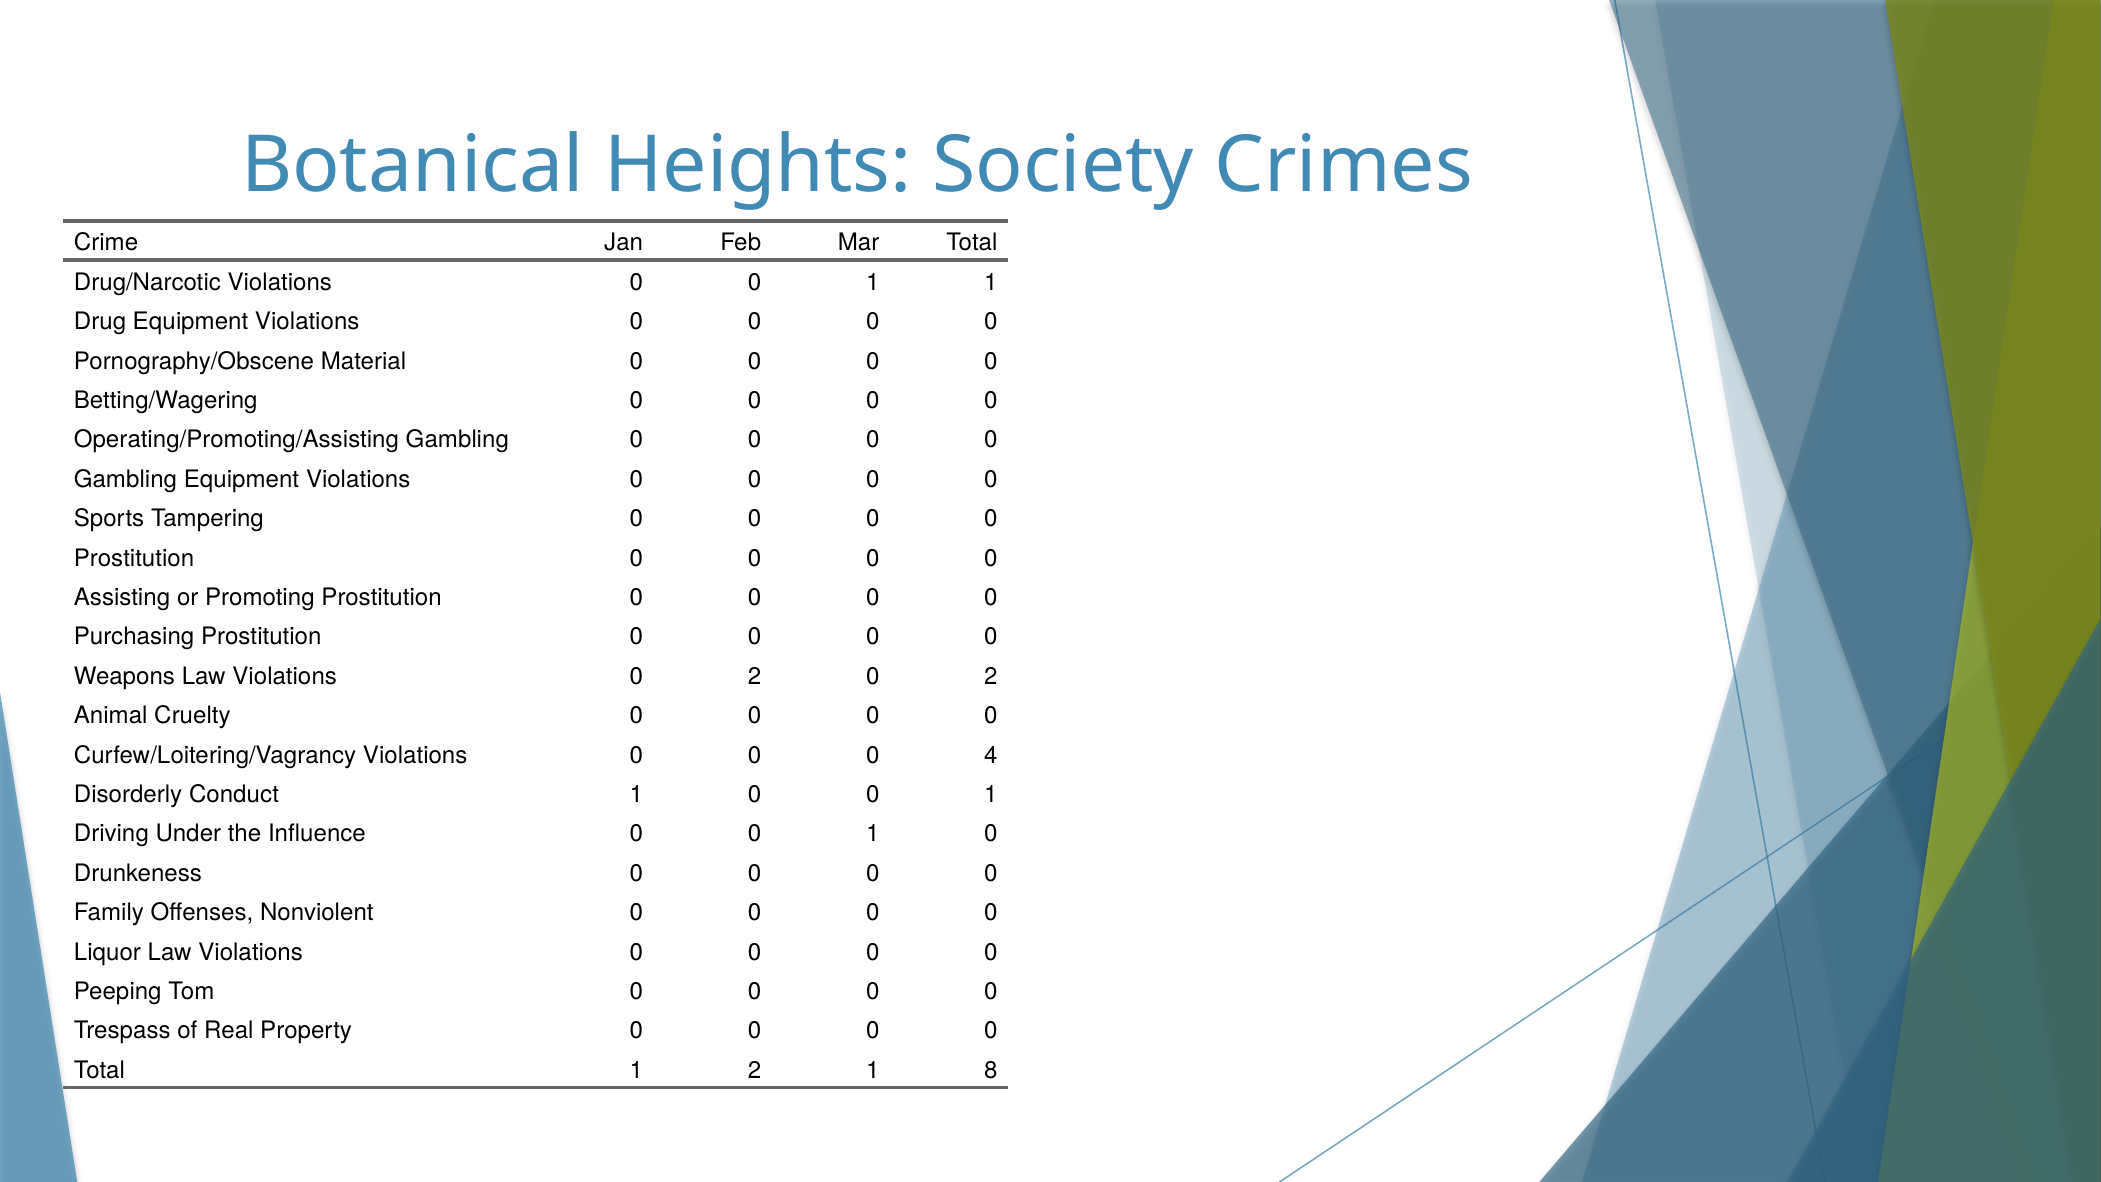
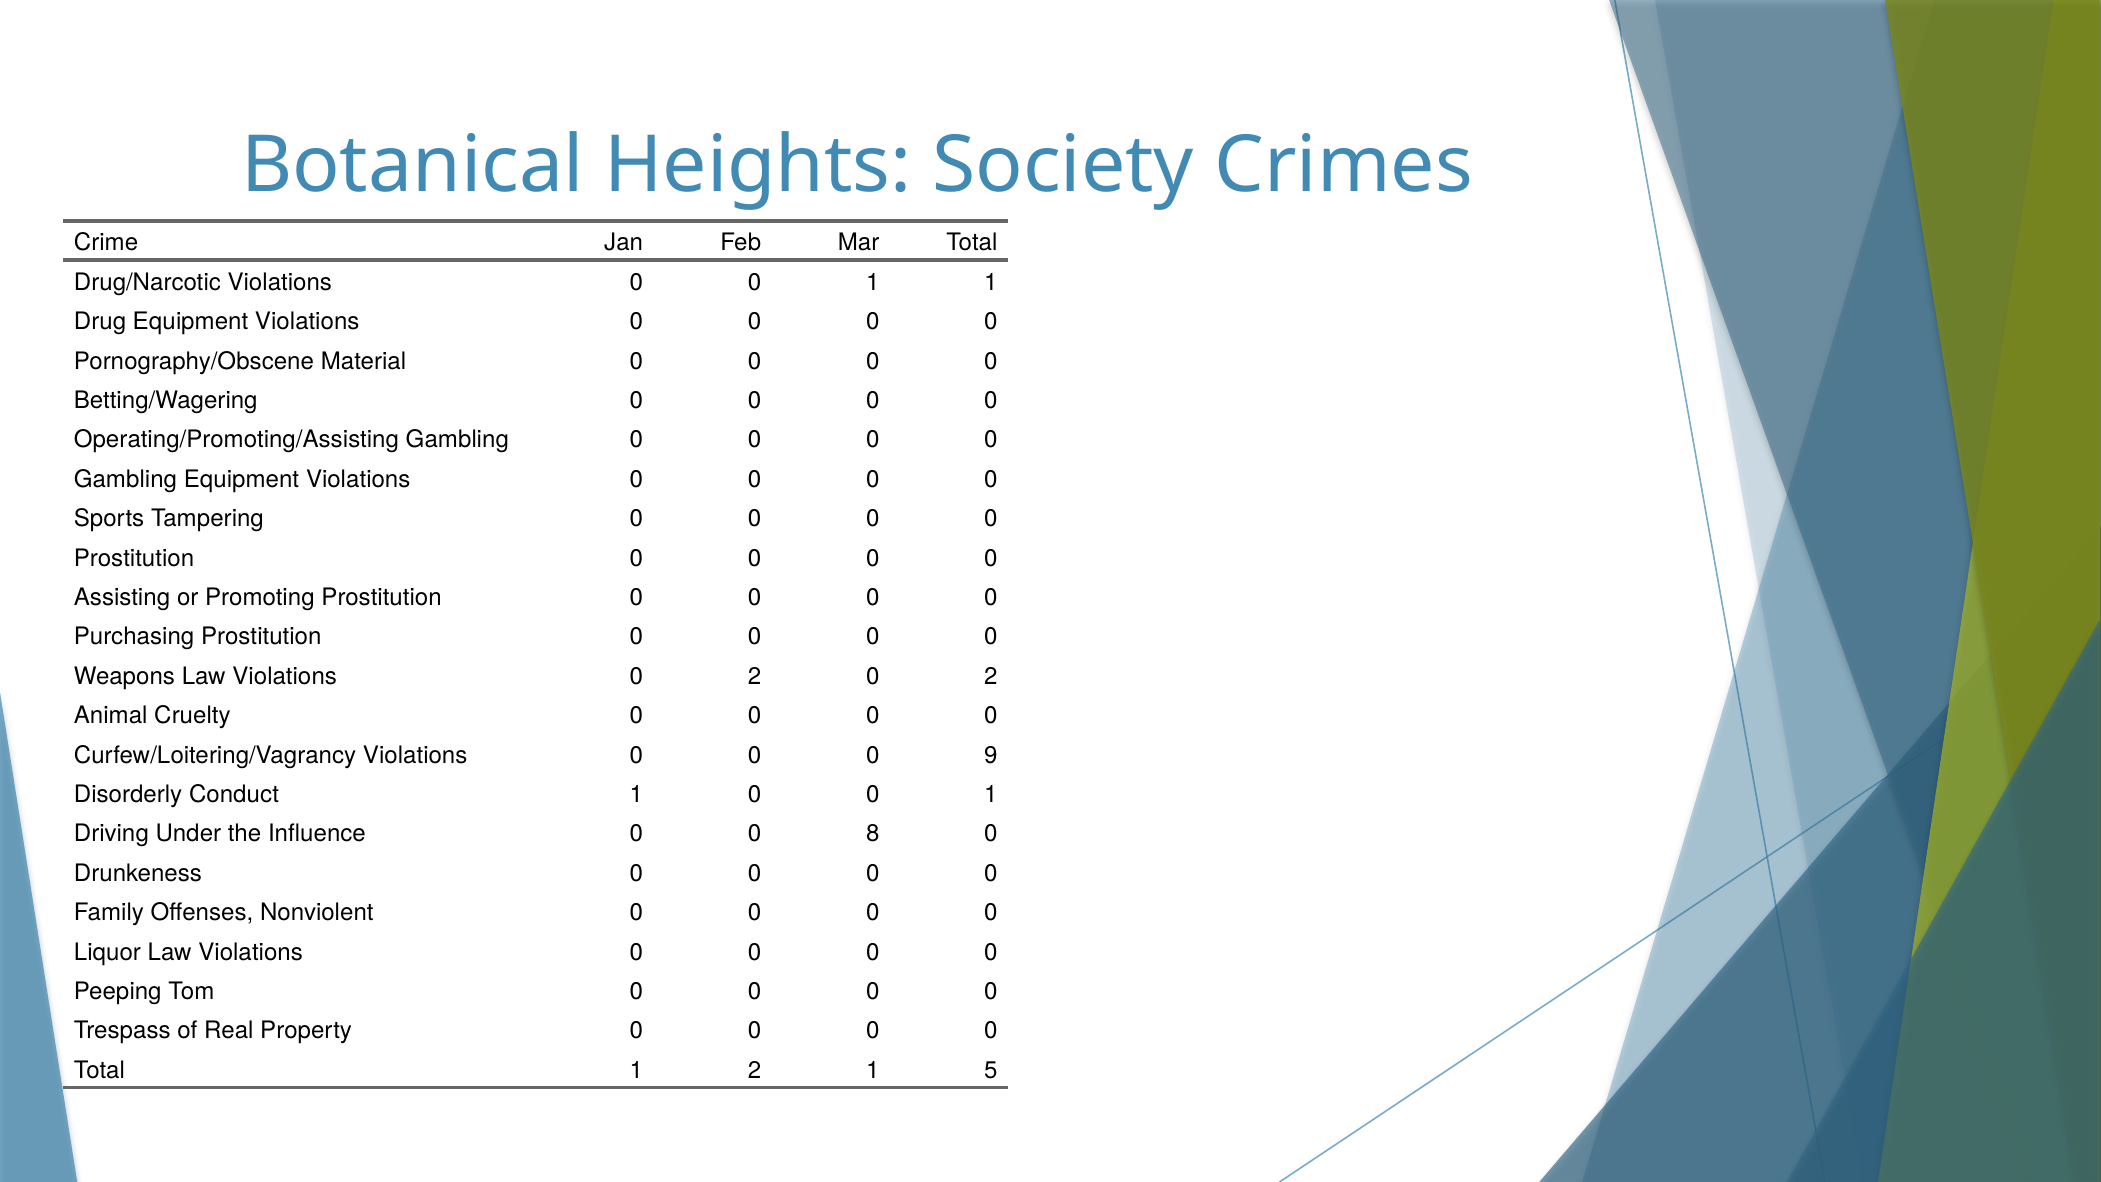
4: 4 -> 9
Influence 0 0 1: 1 -> 8
8: 8 -> 5
